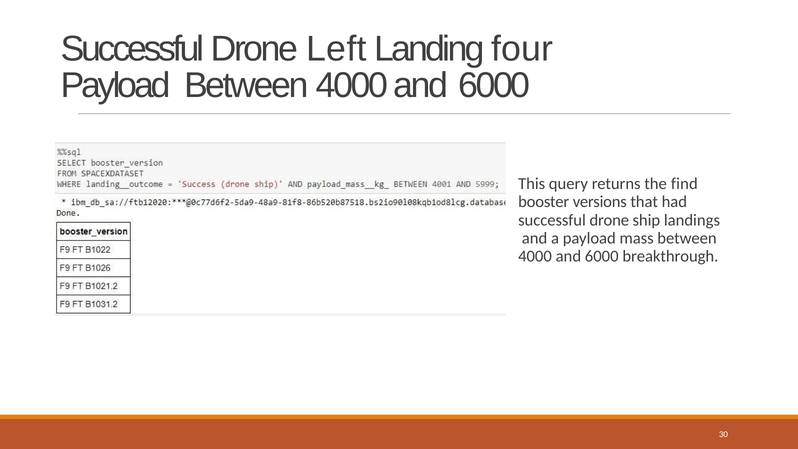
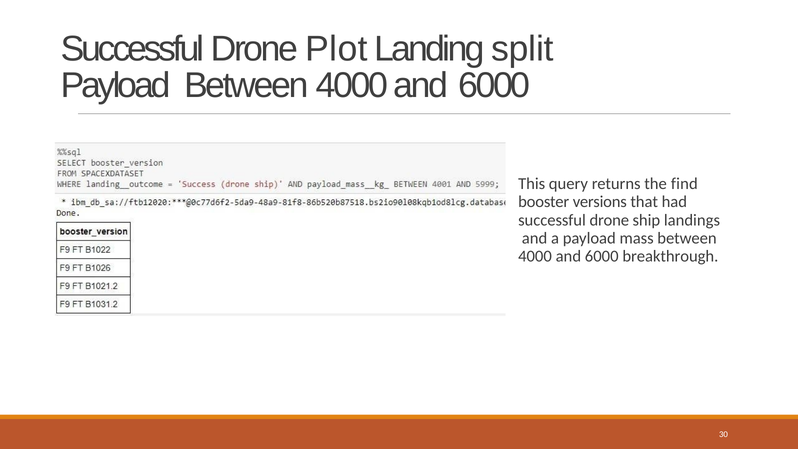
Left: Left -> Plot
four: four -> split
